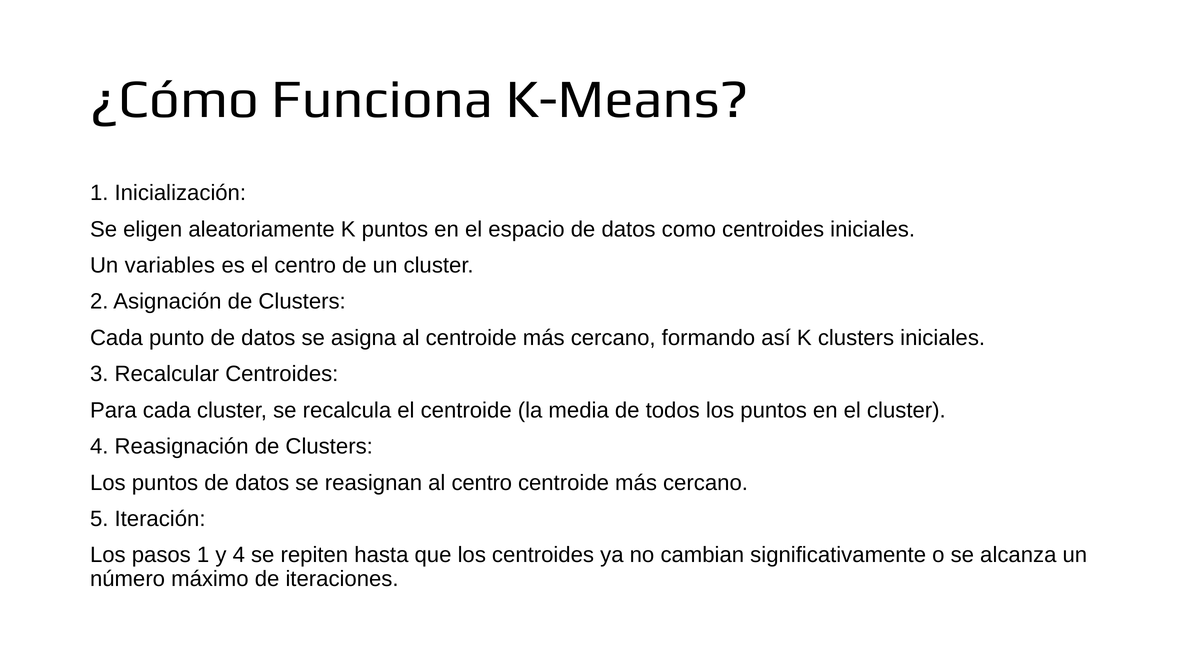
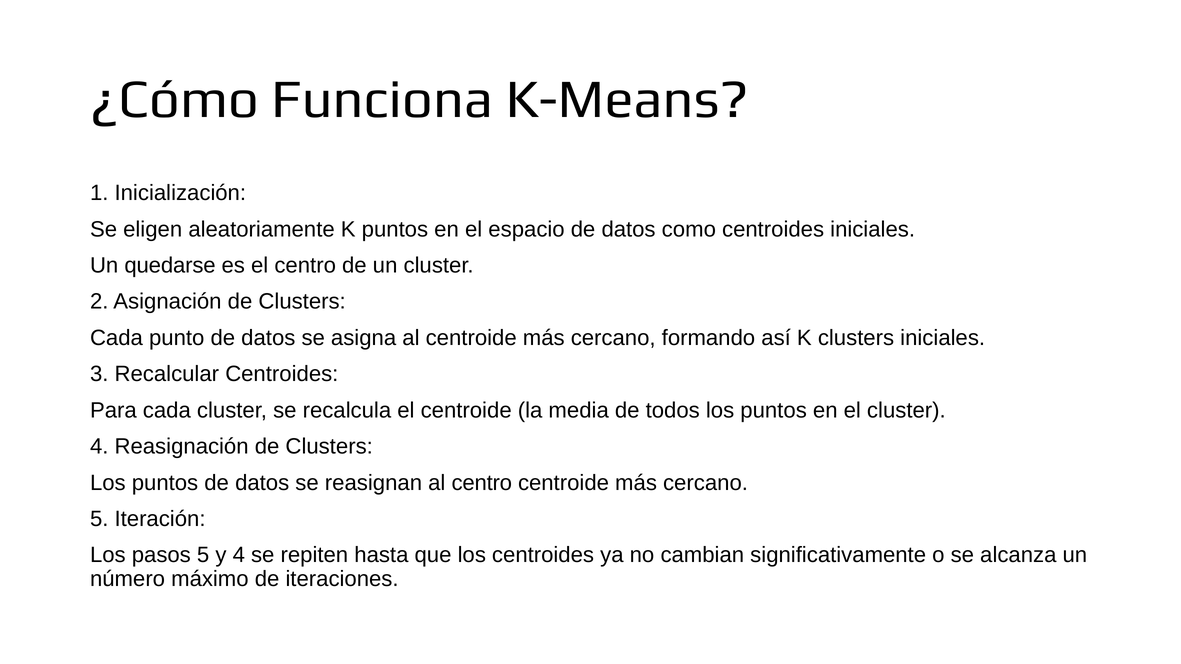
variables: variables -> quedarse
pasos 1: 1 -> 5
